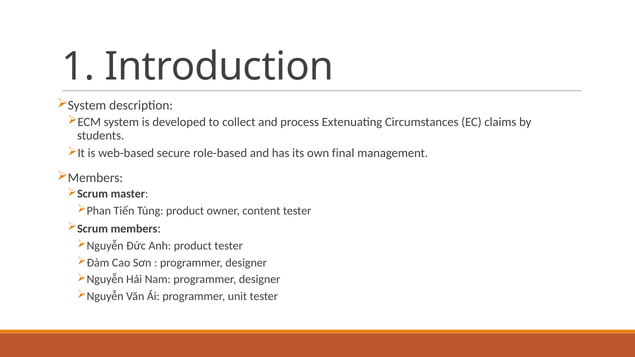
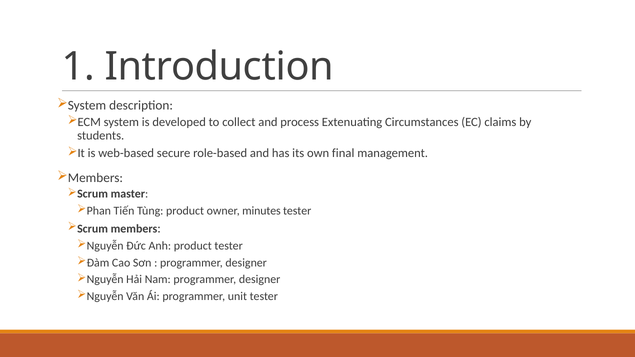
content: content -> minutes
